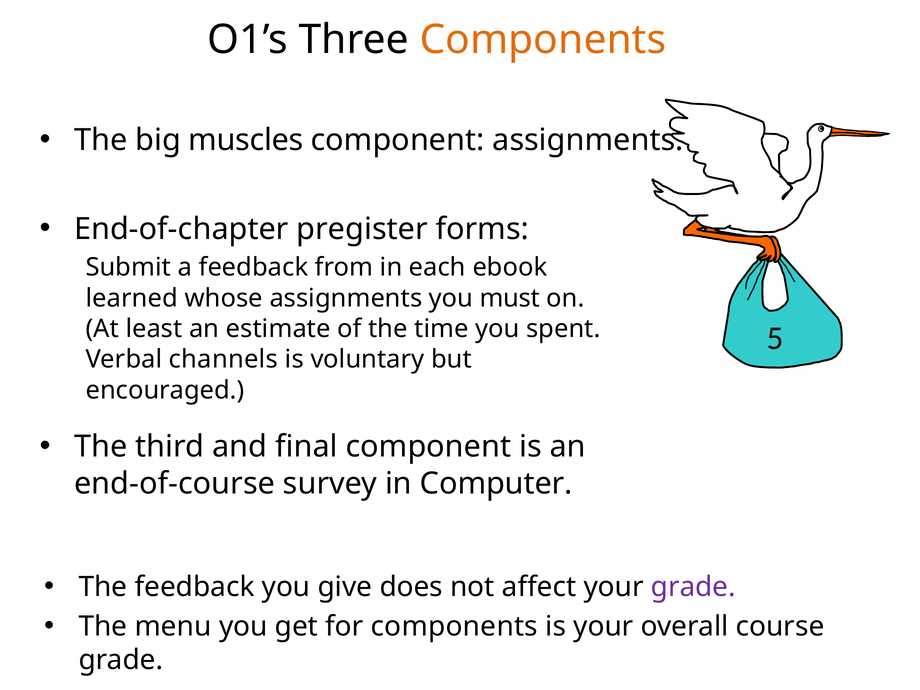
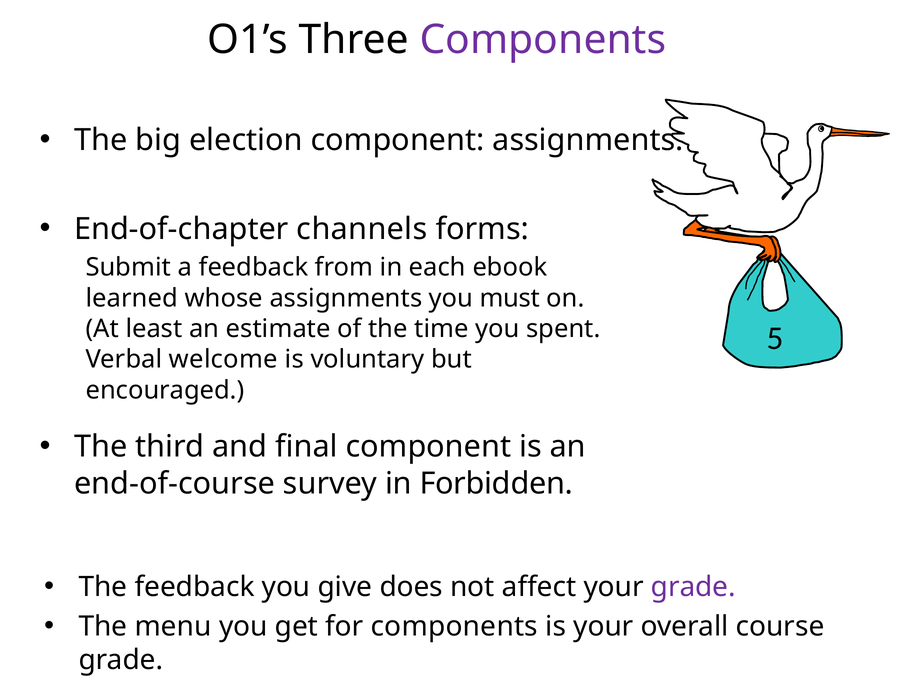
Components at (543, 40) colour: orange -> purple
muscles: muscles -> election
pregister: pregister -> channels
channels: channels -> welcome
Computer: Computer -> Forbidden
